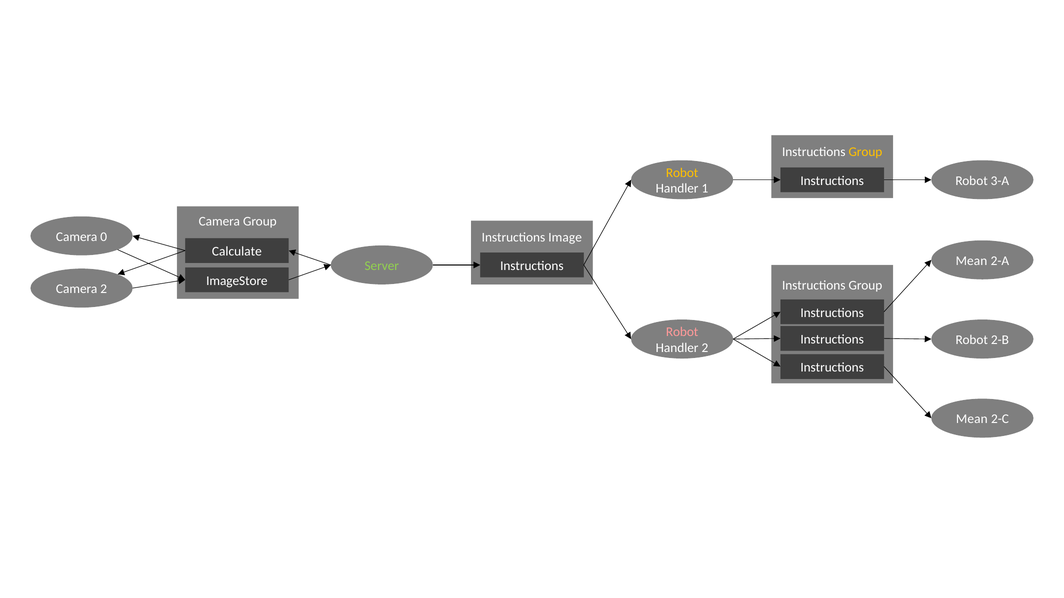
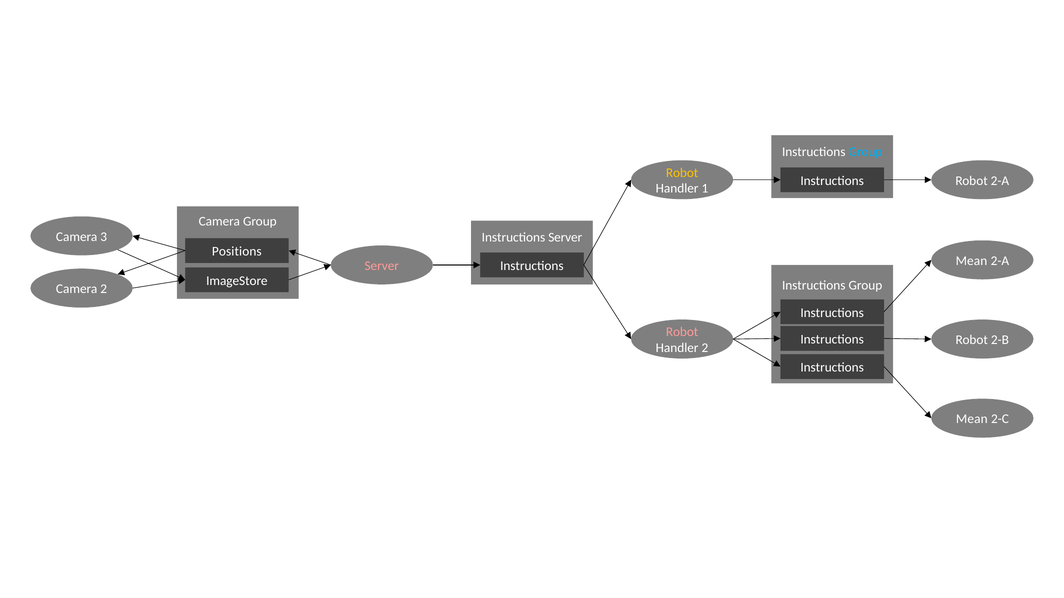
Group at (865, 152) colour: yellow -> light blue
Robot 3-A: 3-A -> 2-A
0: 0 -> 3
Instructions Image: Image -> Server
Calculate: Calculate -> Positions
Server at (382, 266) colour: light green -> pink
